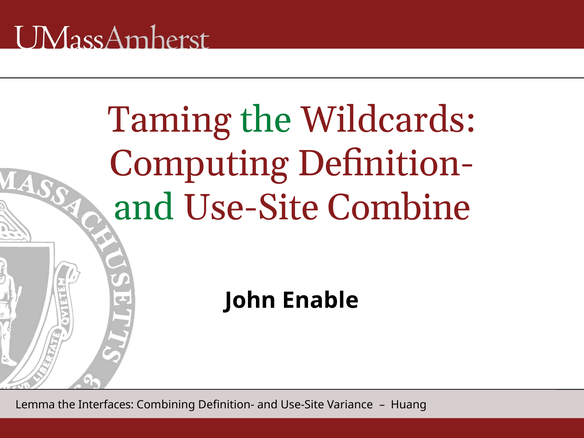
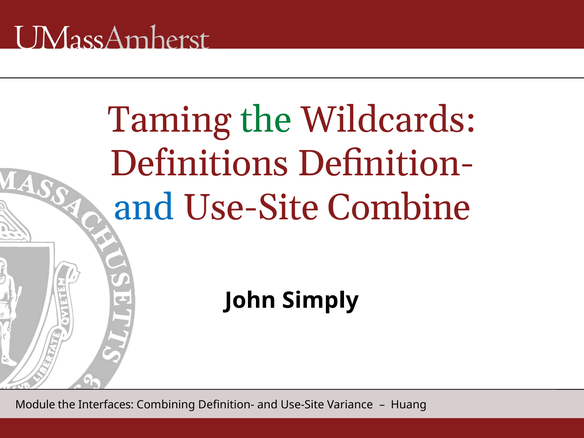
Computing: Computing -> Definitions
and at (144, 207) colour: green -> blue
Enable: Enable -> Simply
Lemma: Lemma -> Module
